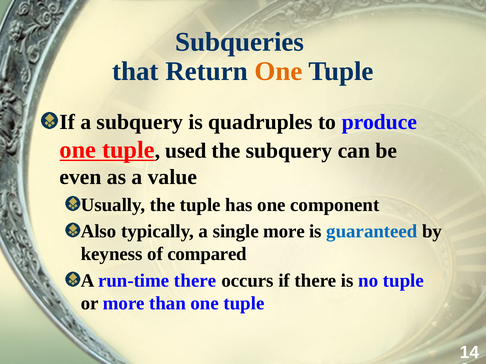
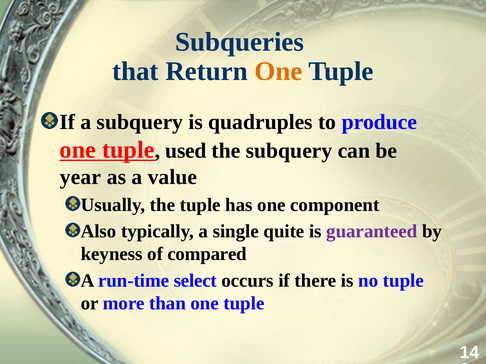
even: even -> year
single more: more -> quite
guaranteed colour: blue -> purple
run-time there: there -> select
